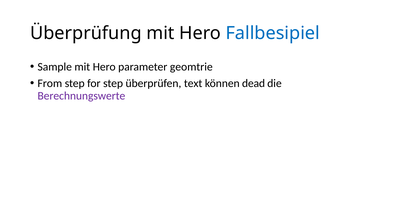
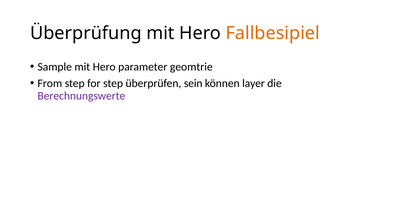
Fallbesipiel colour: blue -> orange
text: text -> sein
dead: dead -> layer
